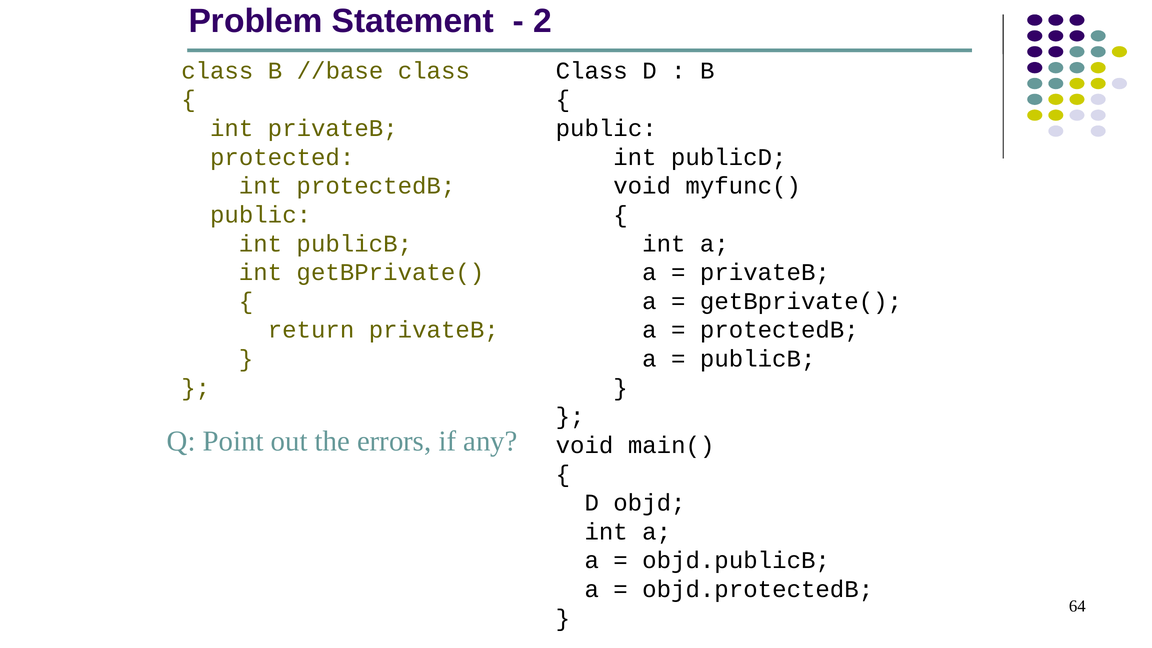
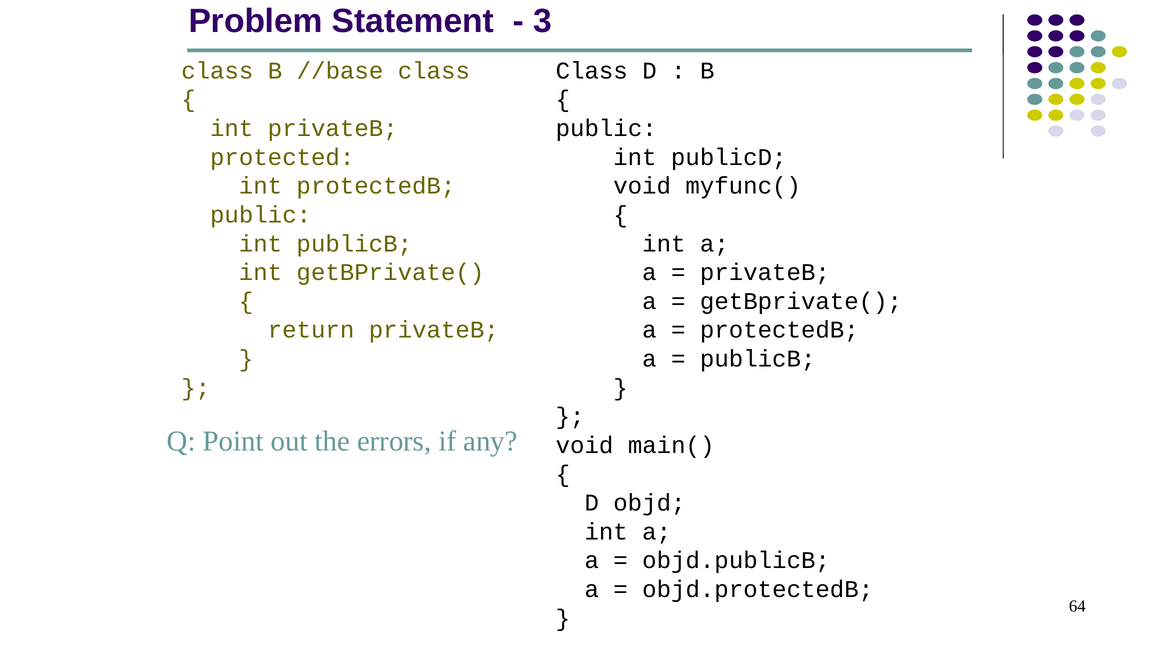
2: 2 -> 3
